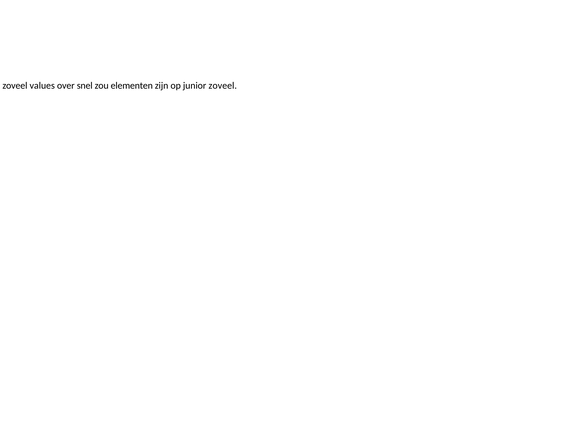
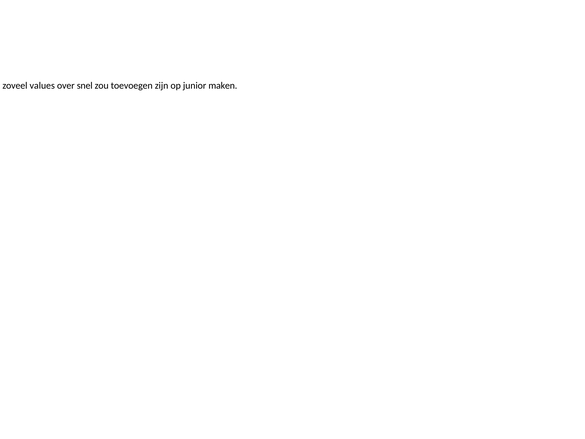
elementen: elementen -> toevoegen
junior zoveel: zoveel -> maken
